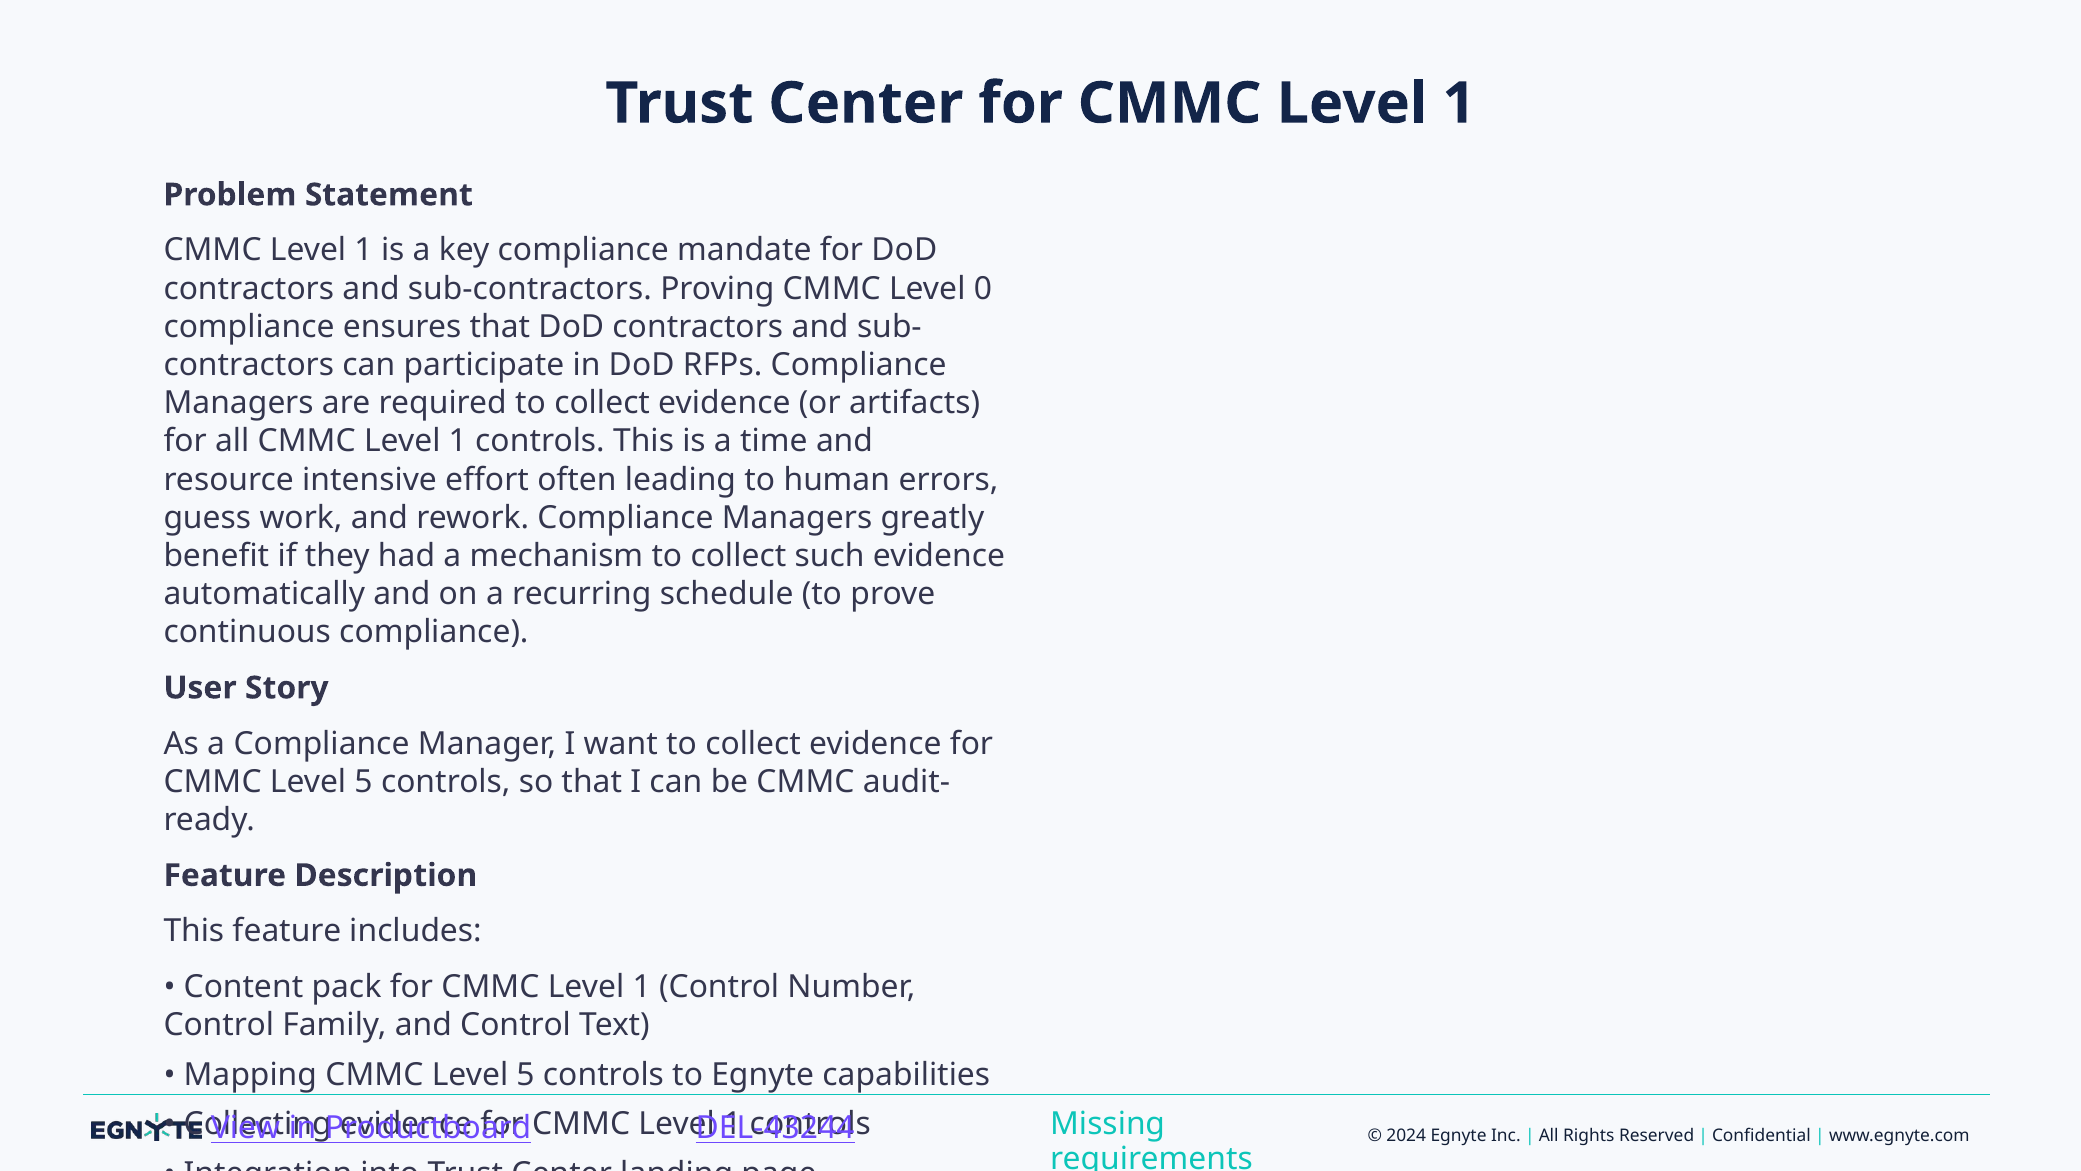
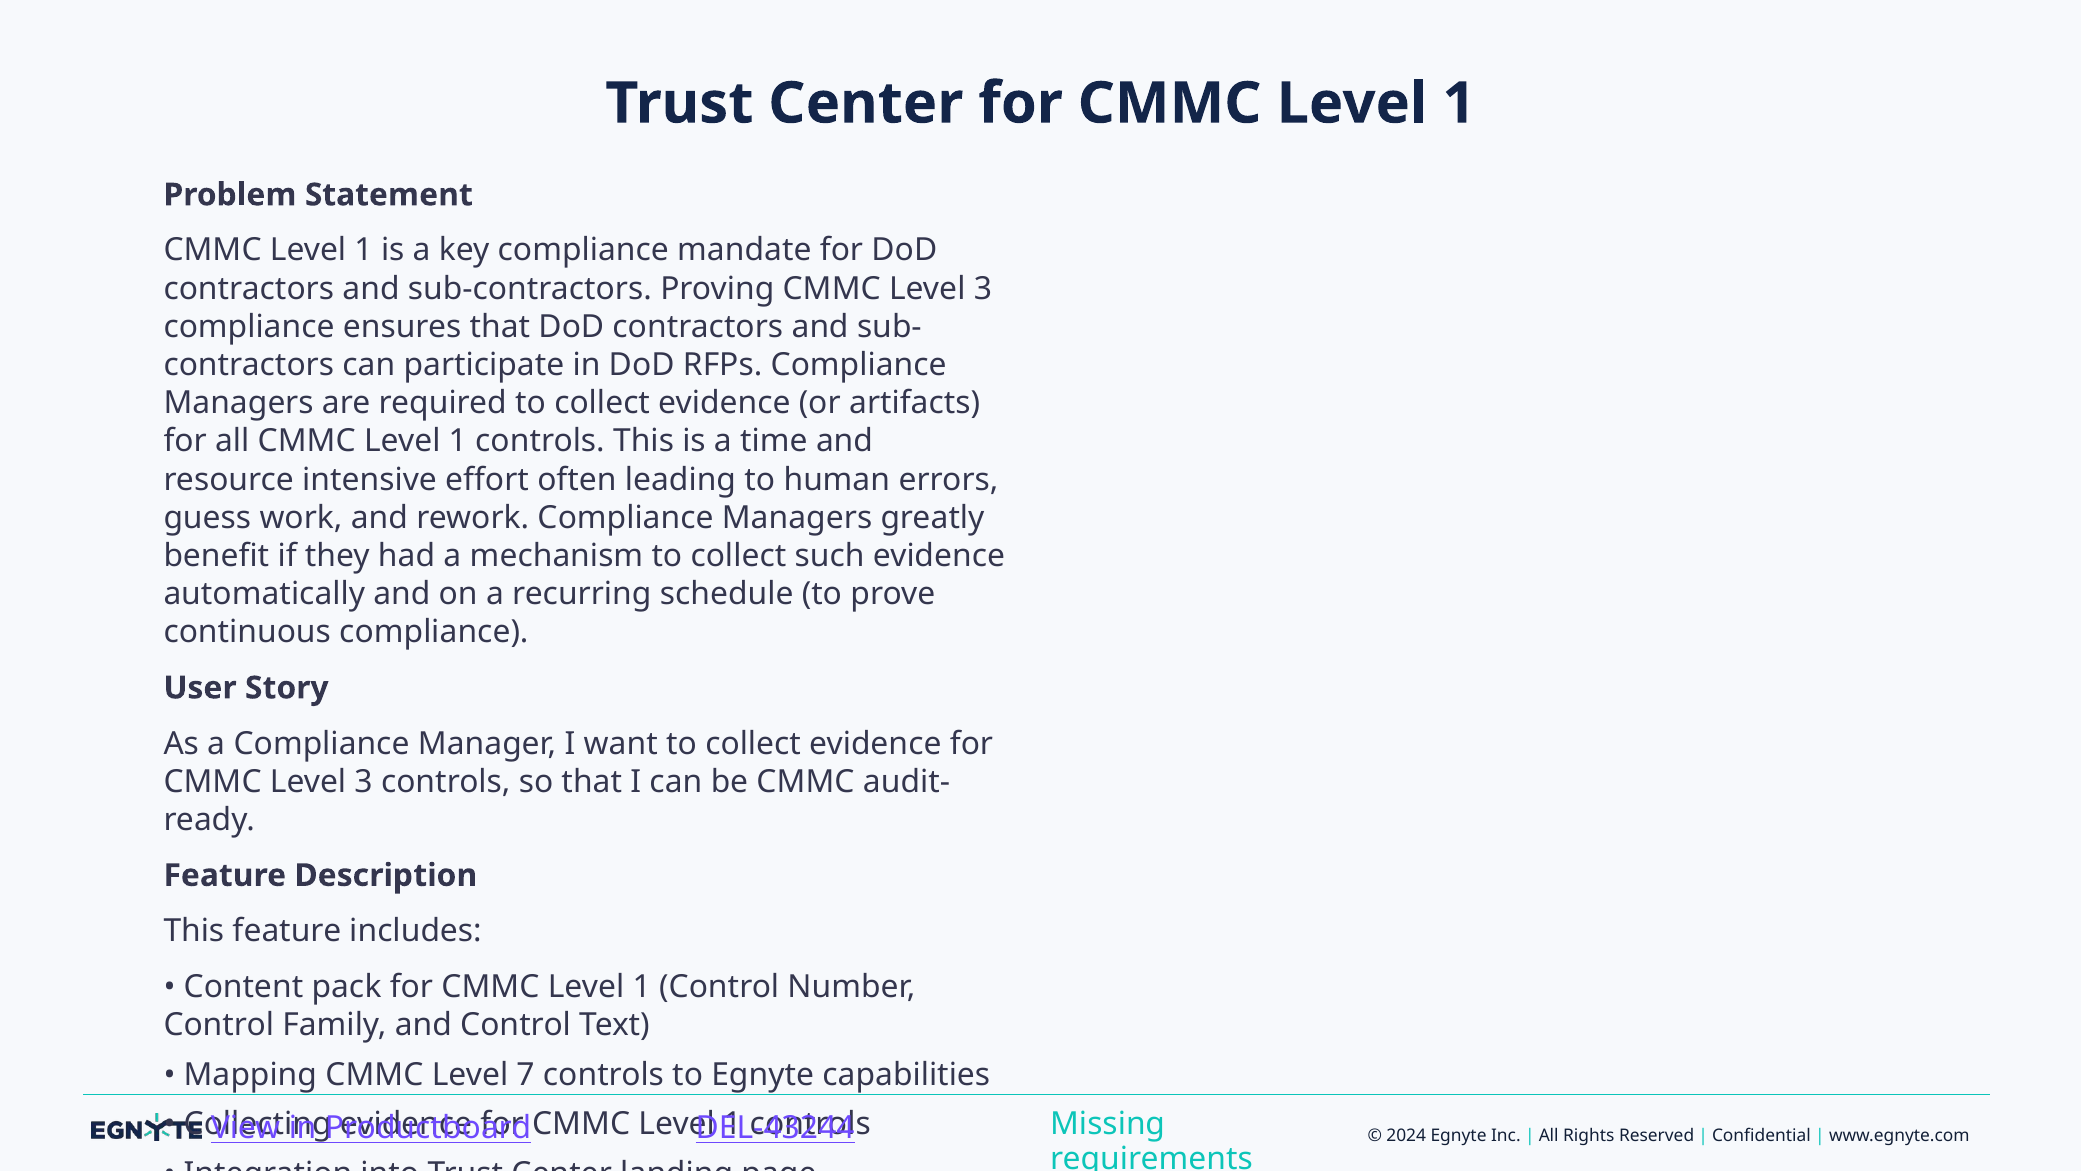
Proving CMMC Level 0: 0 -> 3
5 at (364, 781): 5 -> 3
Mapping CMMC Level 5: 5 -> 7
